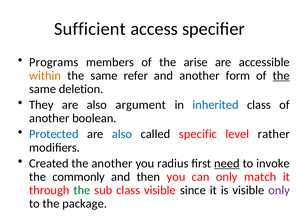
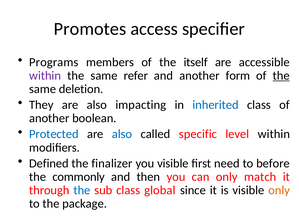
Sufficient: Sufficient -> Promotes
arise: arise -> itself
within at (45, 76) colour: orange -> purple
argument: argument -> impacting
level rather: rather -> within
Created: Created -> Defined
the another: another -> finalizer
you radius: radius -> visible
need underline: present -> none
invoke: invoke -> before
the at (82, 190) colour: green -> blue
class visible: visible -> global
only at (279, 190) colour: purple -> orange
